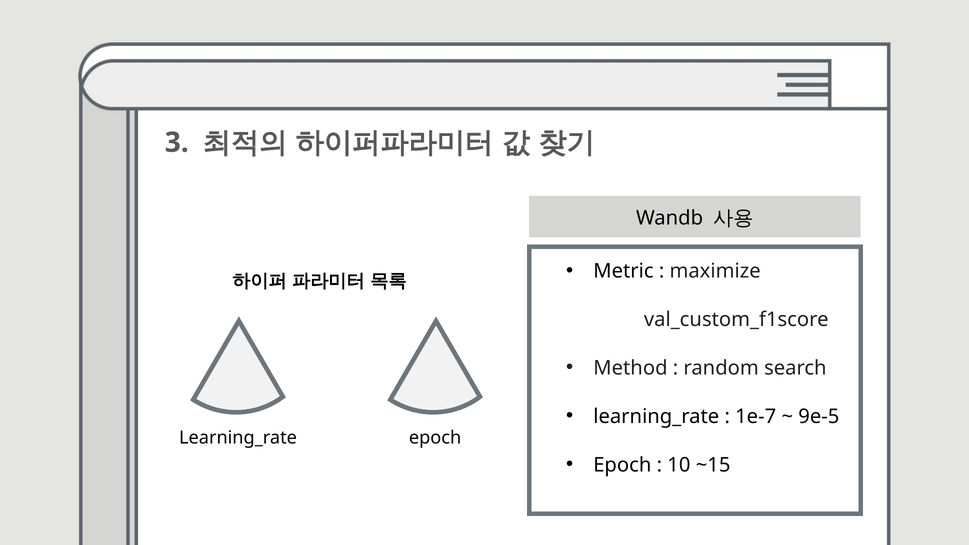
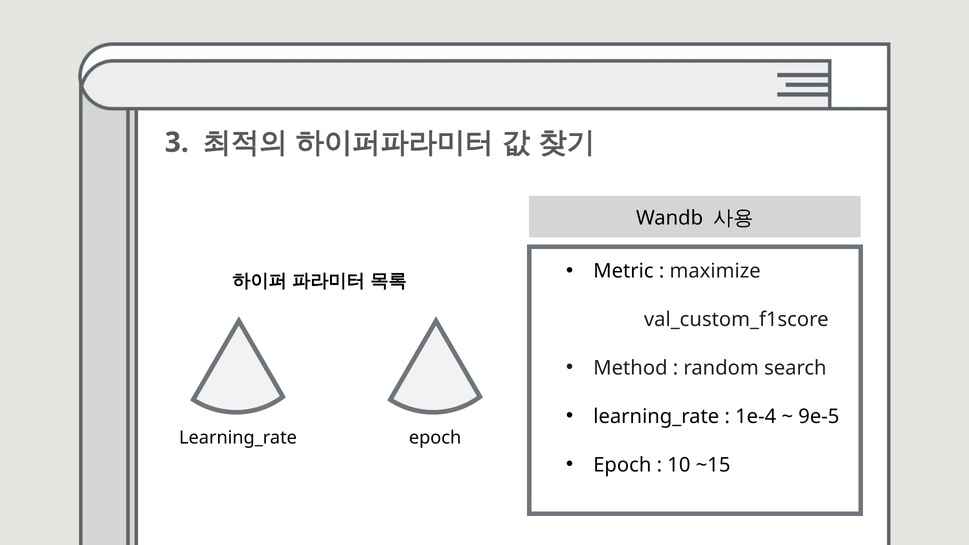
1e-7: 1e-7 -> 1e-4
